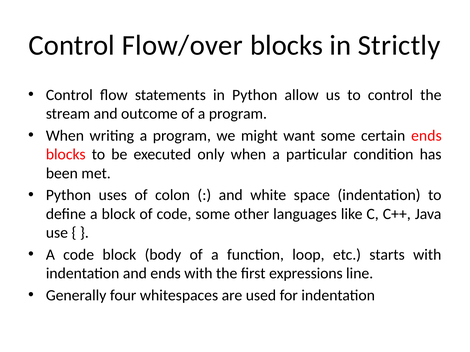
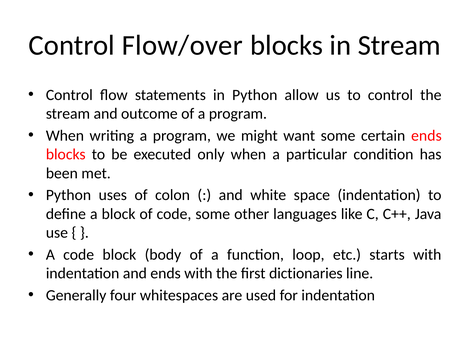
in Strictly: Strictly -> Stream
expressions: expressions -> dictionaries
